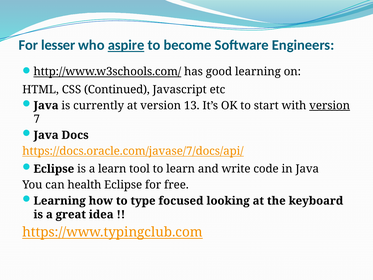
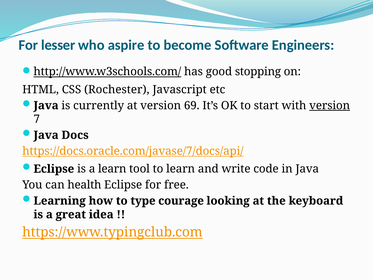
aspire underline: present -> none
good learning: learning -> stopping
Continued: Continued -> Rochester
13: 13 -> 69
focused: focused -> courage
